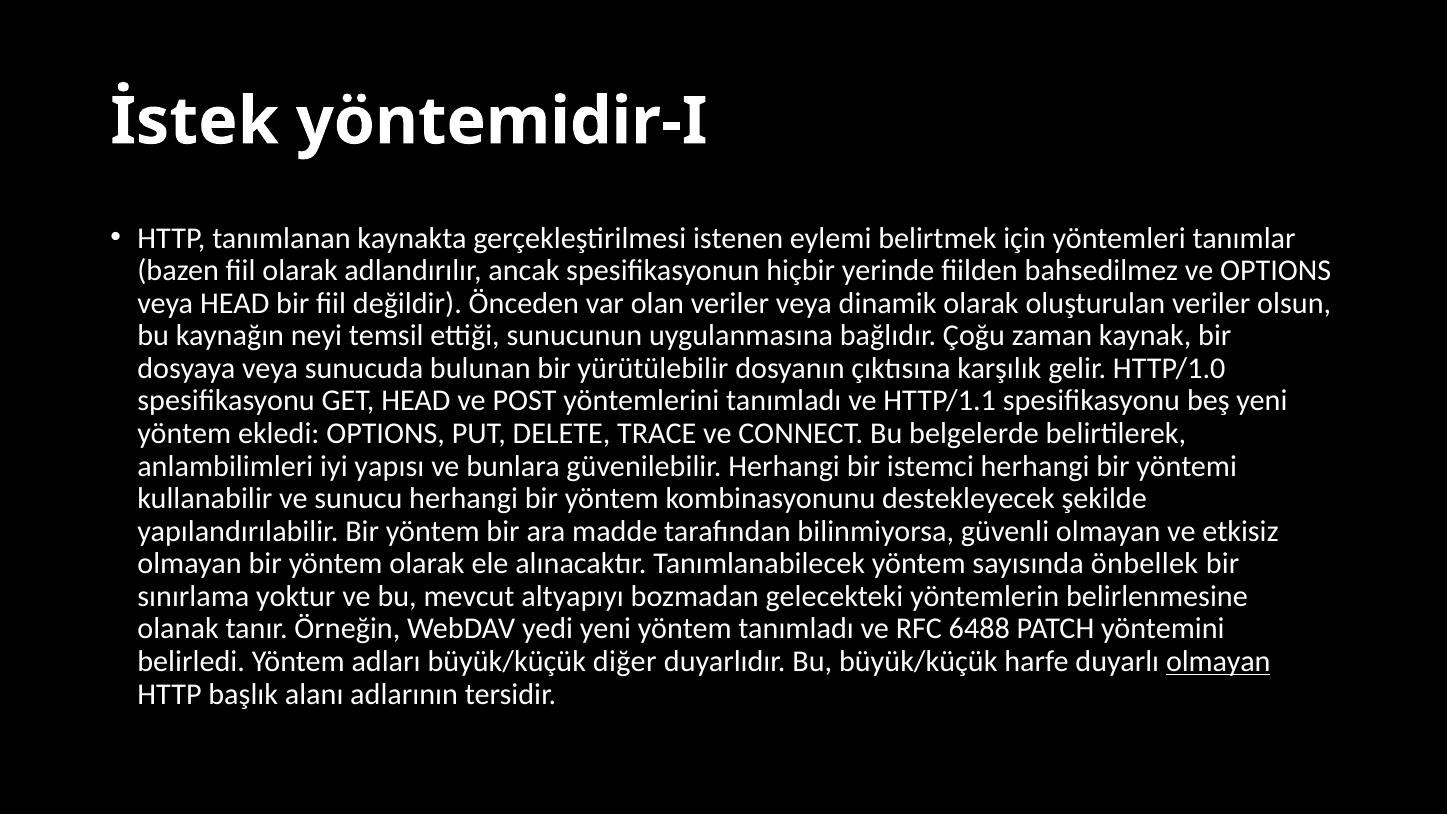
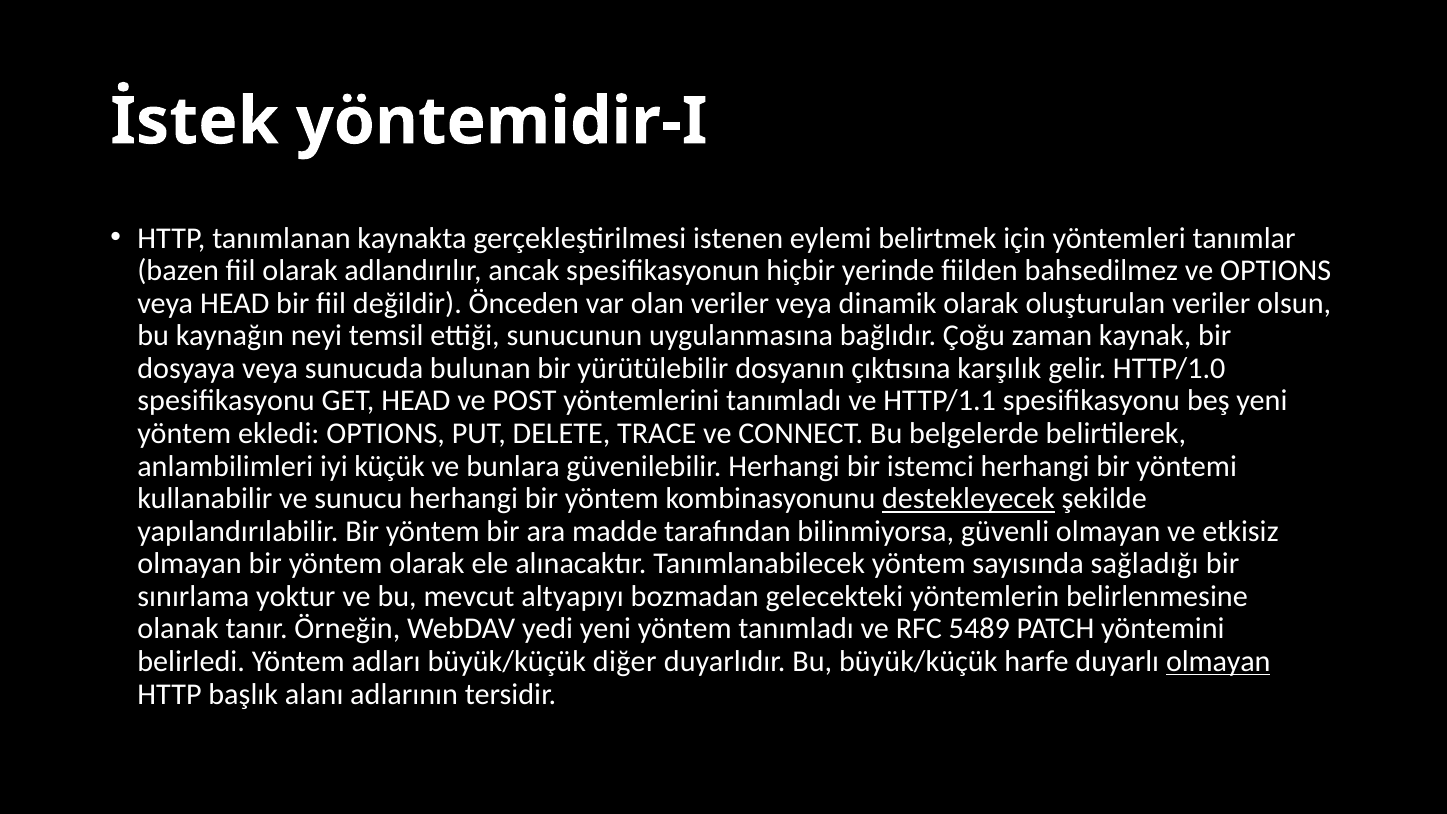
yapısı: yapısı -> küçük
destekleyecek underline: none -> present
önbellek: önbellek -> sağladığı
6488: 6488 -> 5489
